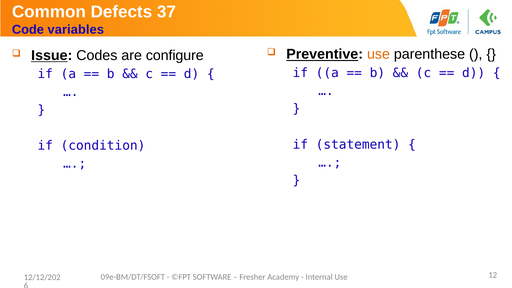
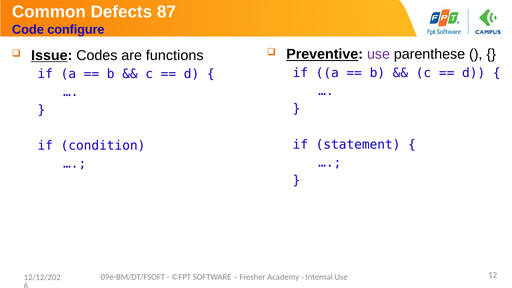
37: 37 -> 87
variables: variables -> configure
use at (378, 54) colour: orange -> purple
configure: configure -> functions
